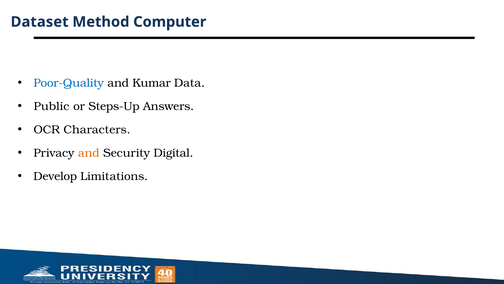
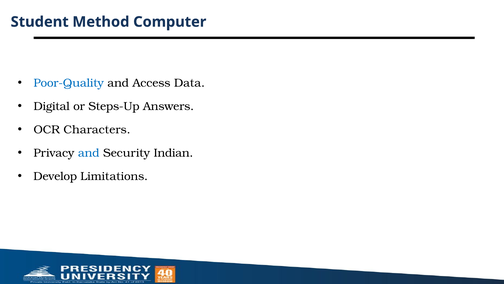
Dataset: Dataset -> Student
Kumar: Kumar -> Access
Public: Public -> Digital
and at (89, 153) colour: orange -> blue
Digital: Digital -> Indian
